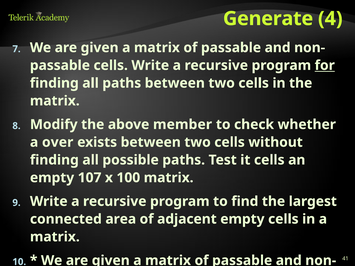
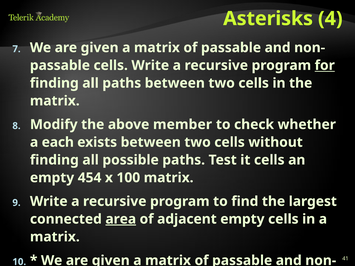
Generate: Generate -> Asterisks
over: over -> each
107: 107 -> 454
area underline: none -> present
